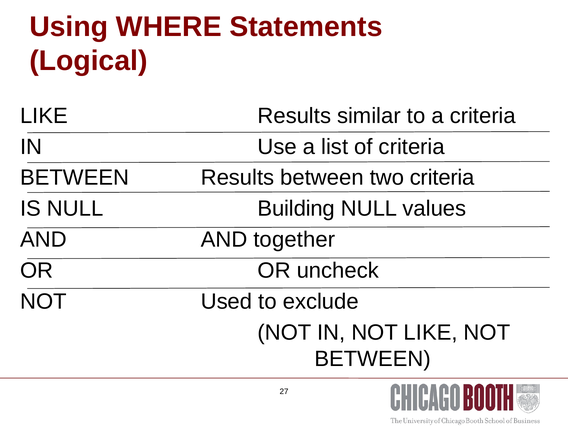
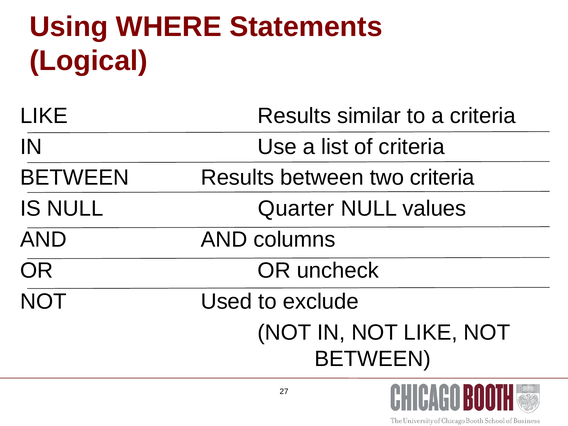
Building: Building -> Quarter
together: together -> columns
